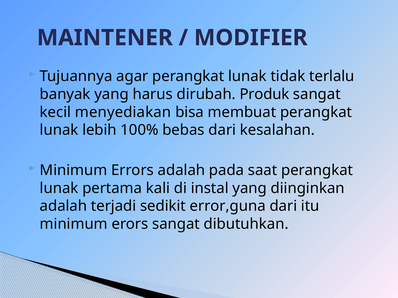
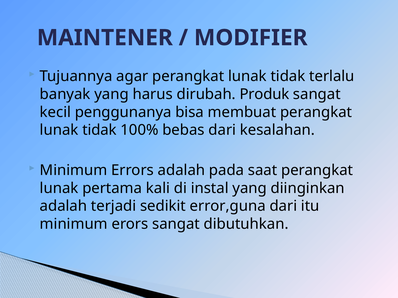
menyediakan: menyediakan -> penggunanya
lebih at (99, 130): lebih -> tidak
